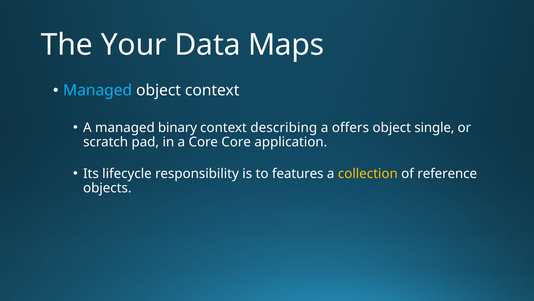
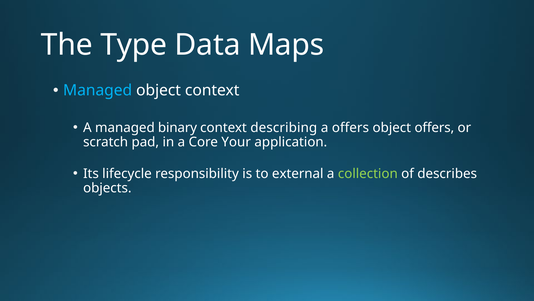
Your: Your -> Type
object single: single -> offers
Core Core: Core -> Your
features: features -> external
collection colour: yellow -> light green
reference: reference -> describes
